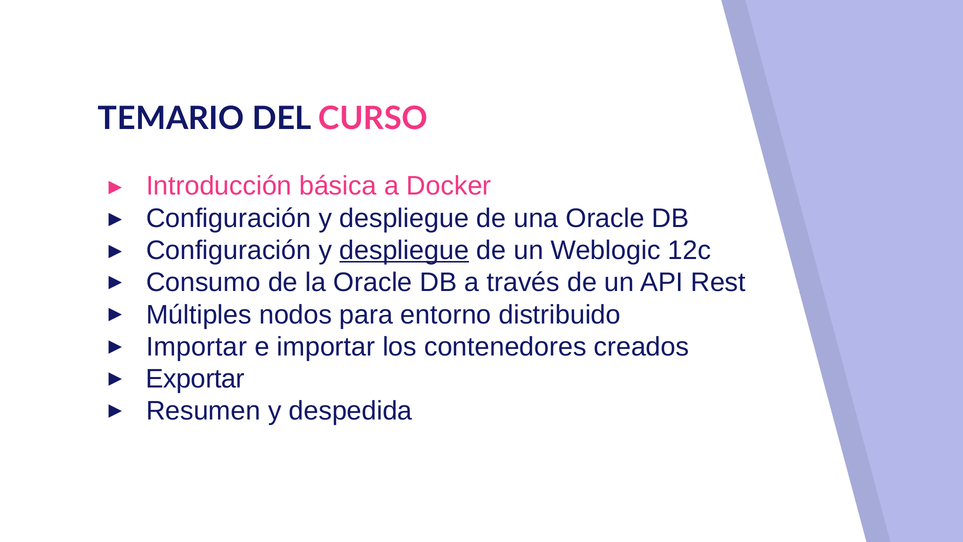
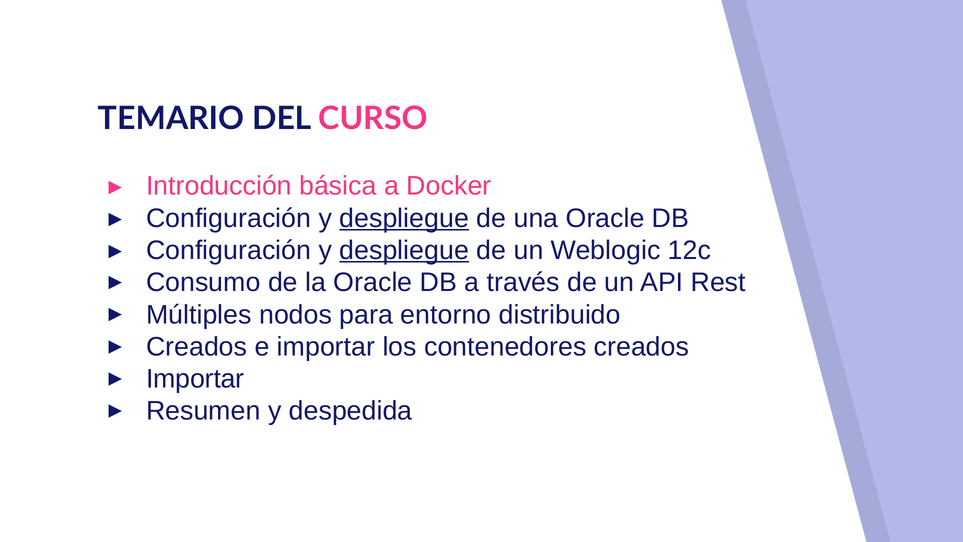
despliegue at (404, 218) underline: none -> present
Importar at (196, 347): Importar -> Creados
Exportar at (195, 379): Exportar -> Importar
